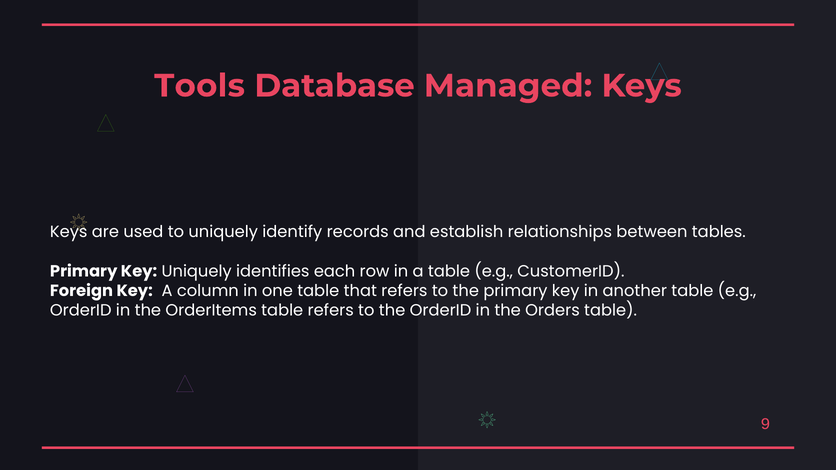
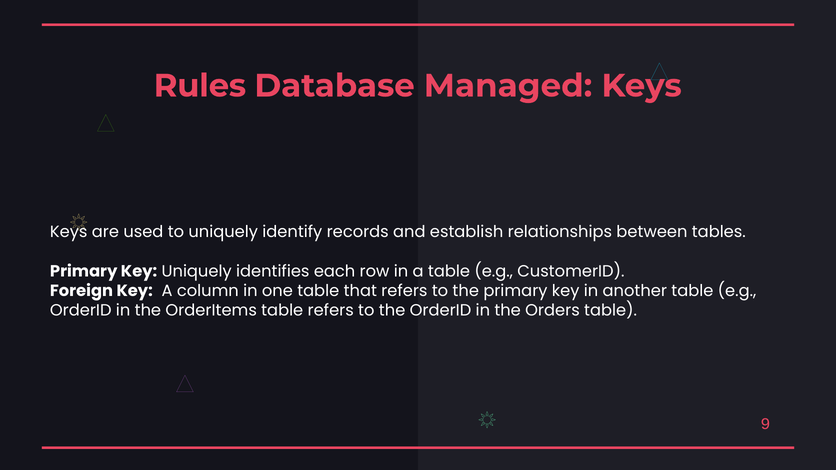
Tools: Tools -> Rules
